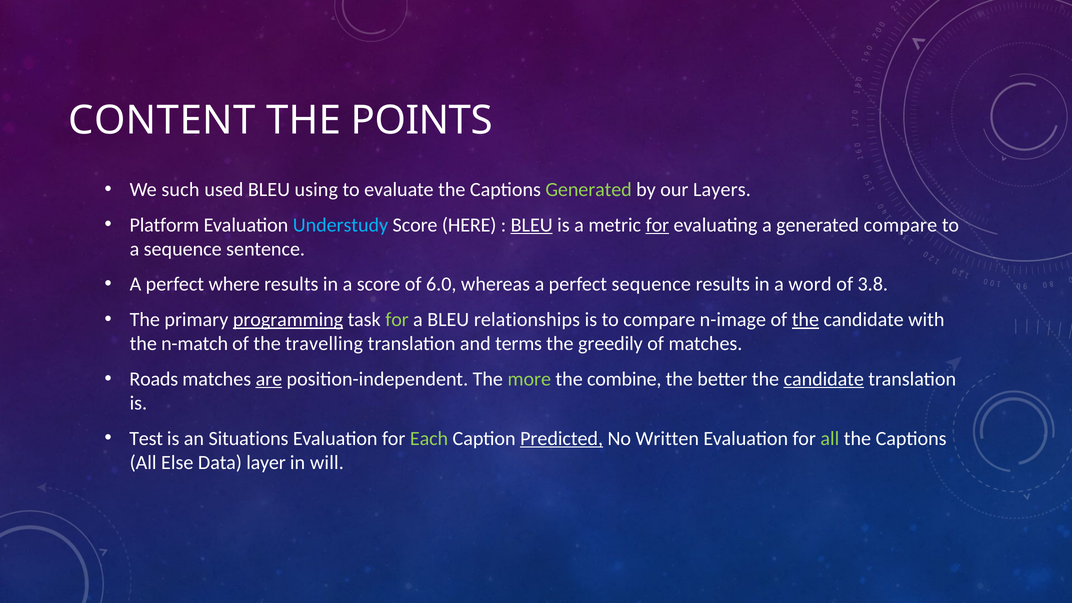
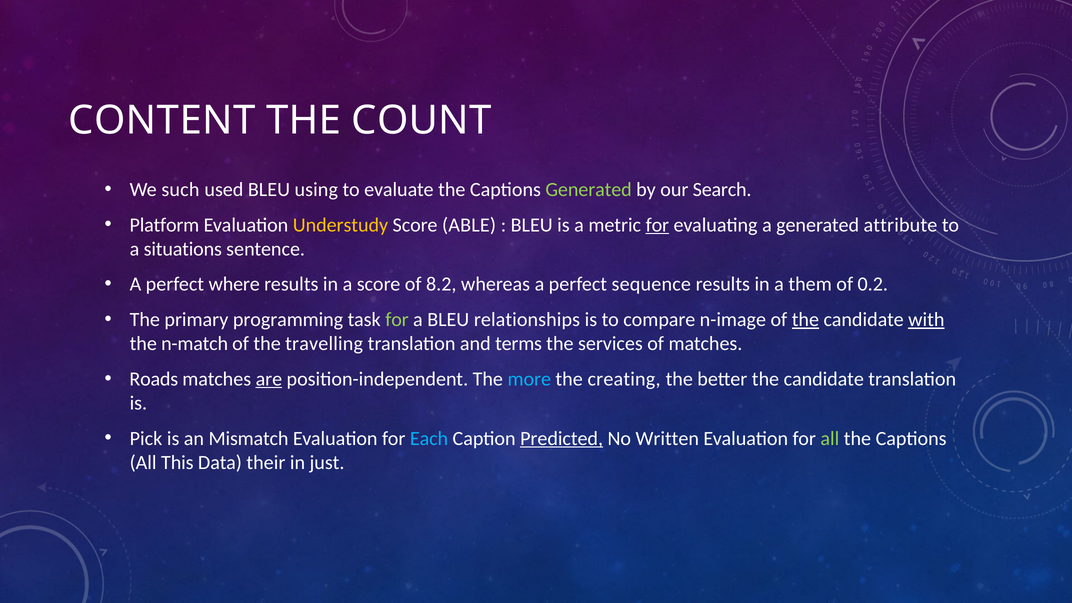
POINTS: POINTS -> COUNT
Layers: Layers -> Search
Understudy colour: light blue -> yellow
HERE: HERE -> ABLE
BLEU at (532, 225) underline: present -> none
generated compare: compare -> attribute
a sequence: sequence -> situations
6.0: 6.0 -> 8.2
word: word -> them
3.8: 3.8 -> 0.2
programming underline: present -> none
with underline: none -> present
greedily: greedily -> services
more colour: light green -> light blue
combine: combine -> creating
candidate at (824, 379) underline: present -> none
Test: Test -> Pick
Situations: Situations -> Mismatch
Each colour: light green -> light blue
Else: Else -> This
layer: layer -> their
will: will -> just
